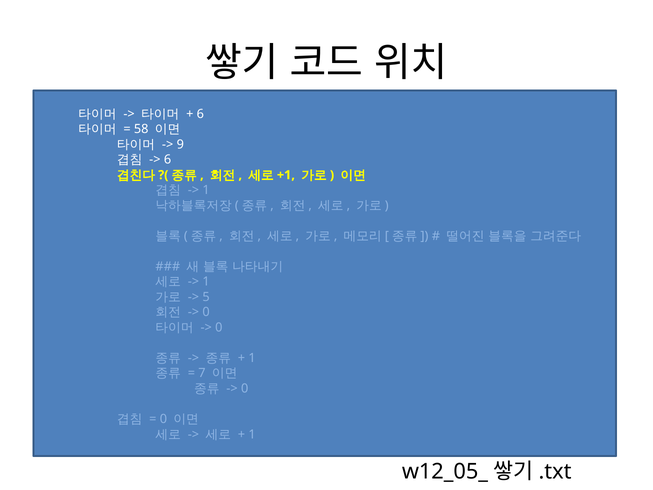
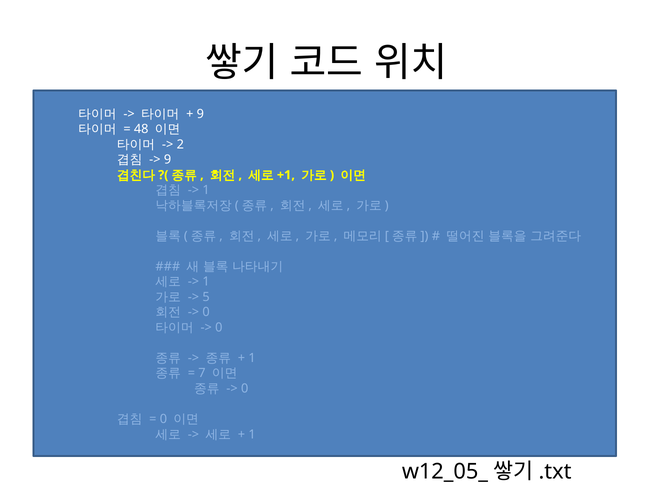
6 at (200, 114): 6 -> 9
58: 58 -> 48
9: 9 -> 2
6 at (168, 160): 6 -> 9
